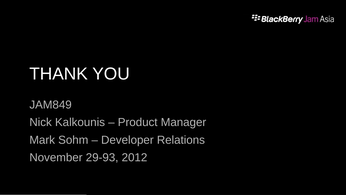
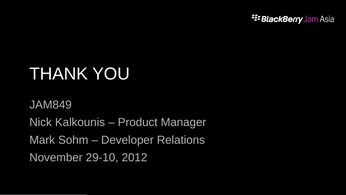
29-93: 29-93 -> 29-10
